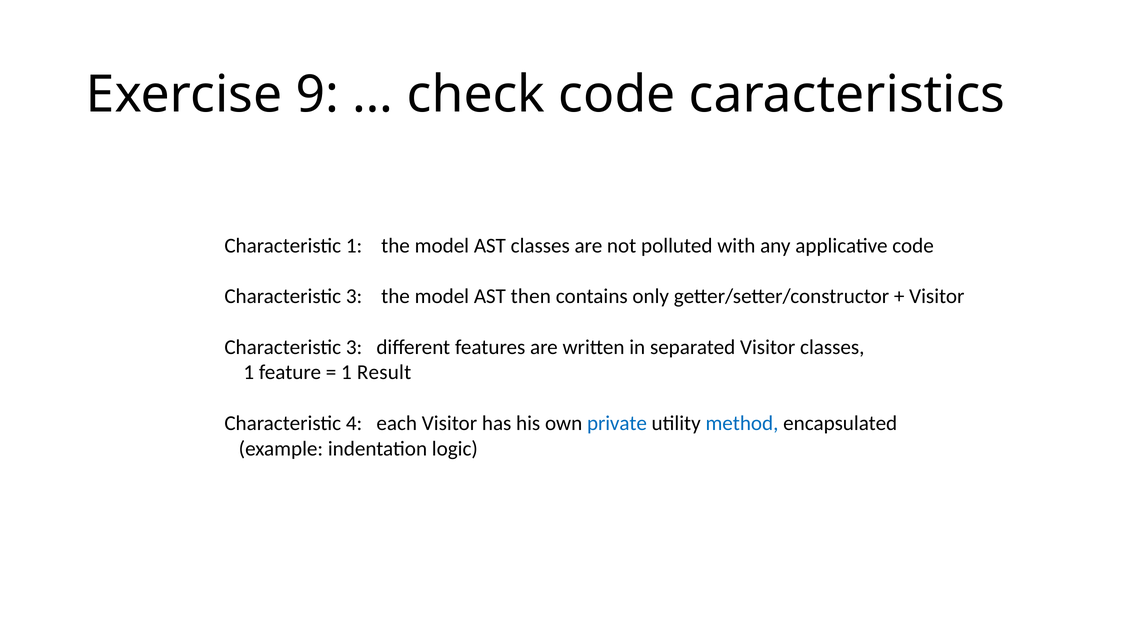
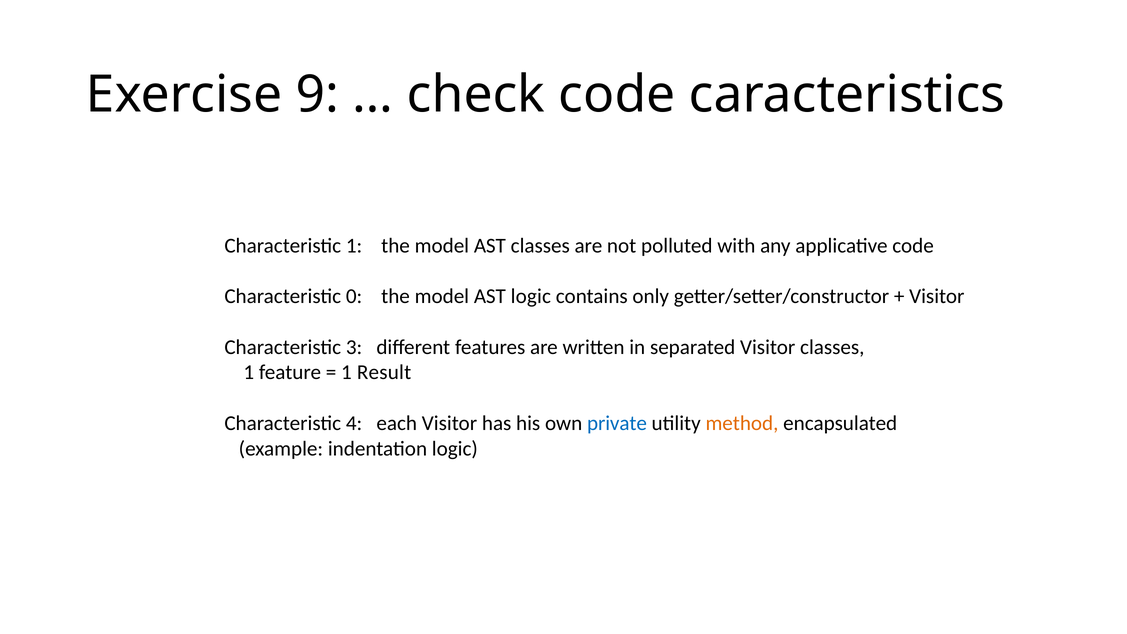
3 at (354, 296): 3 -> 0
AST then: then -> logic
method colour: blue -> orange
